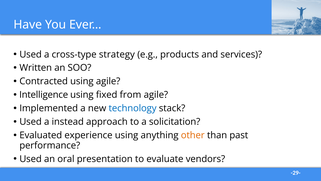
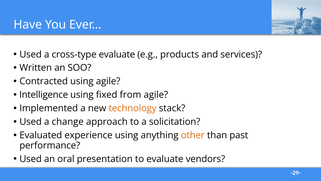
cross-type strategy: strategy -> evaluate
technology colour: blue -> orange
instead: instead -> change
